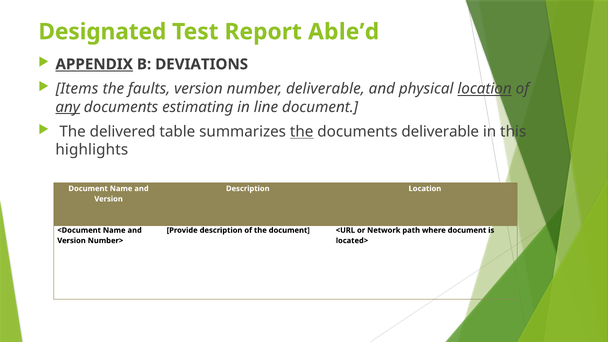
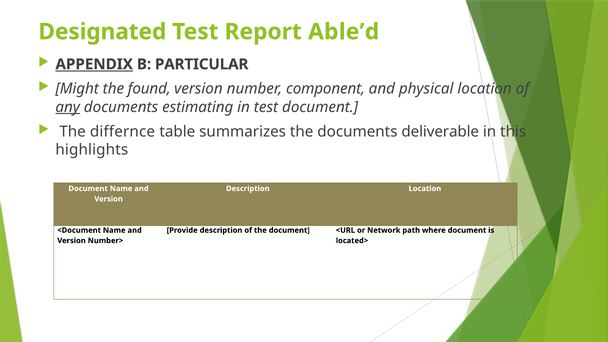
DEVIATIONS: DEVIATIONS -> PARTICULAR
Items: Items -> Might
faults: faults -> found
number deliverable: deliverable -> component
location at (485, 89) underline: present -> none
in line: line -> test
delivered: delivered -> differnce
the at (302, 132) underline: present -> none
